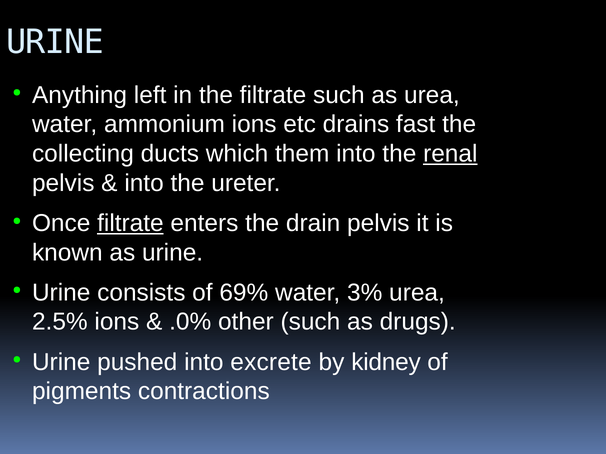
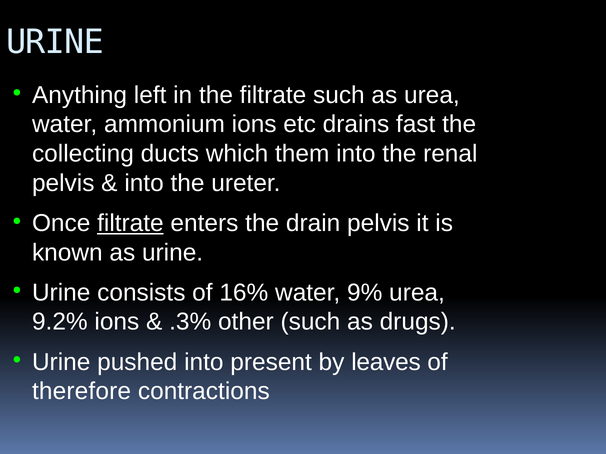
renal underline: present -> none
69%: 69% -> 16%
3%: 3% -> 9%
2.5%: 2.5% -> 9.2%
.0%: .0% -> .3%
excrete: excrete -> present
kidney: kidney -> leaves
pigments: pigments -> therefore
